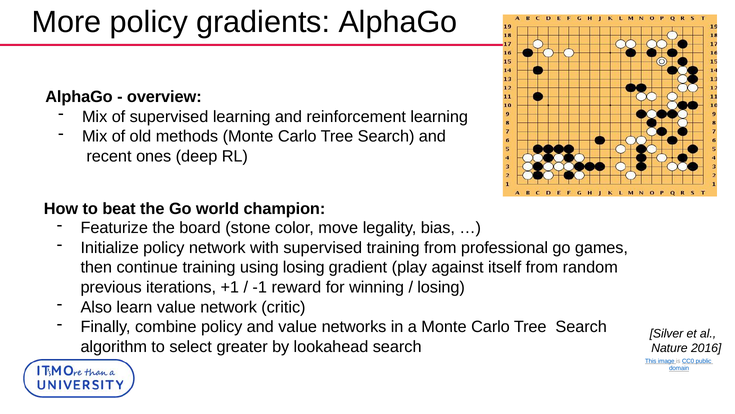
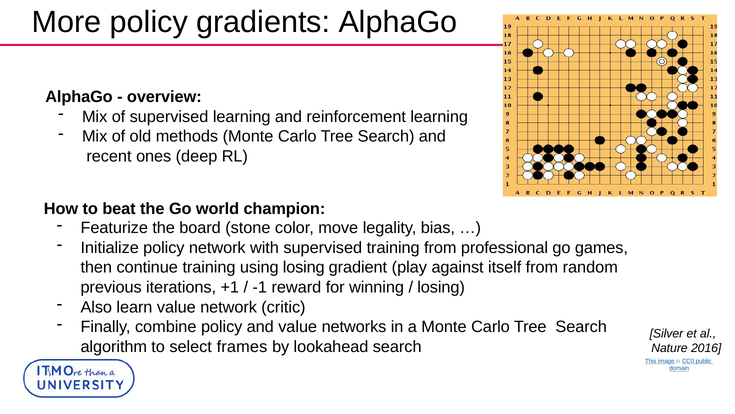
greater: greater -> frames
